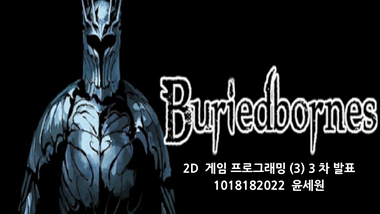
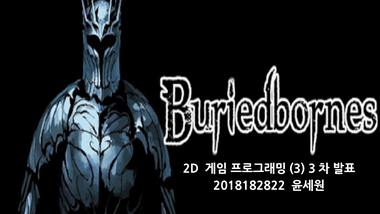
1018182022: 1018182022 -> 2018182822
